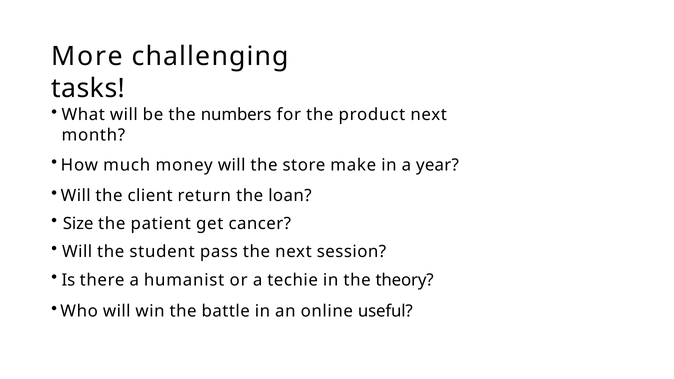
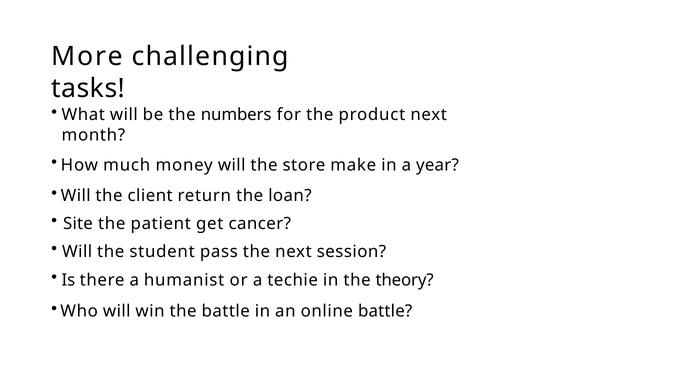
Size: Size -> Site
online useful: useful -> battle
